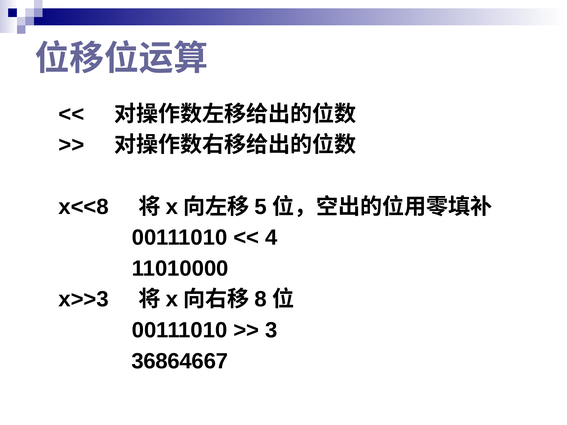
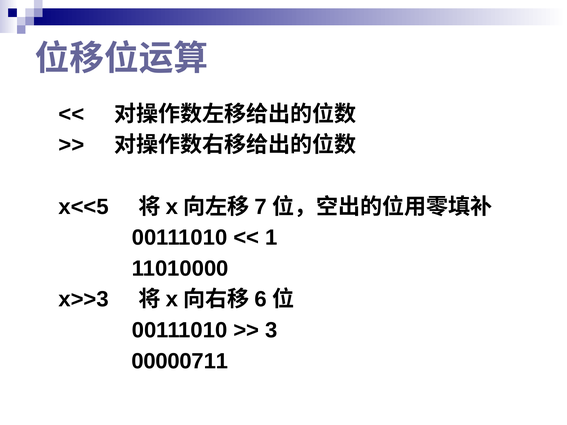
x<<8: x<<8 -> x<<5
5: 5 -> 7
4: 4 -> 1
8: 8 -> 6
36864667: 36864667 -> 00000711
